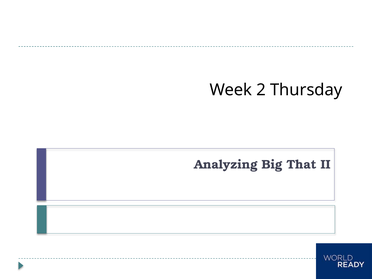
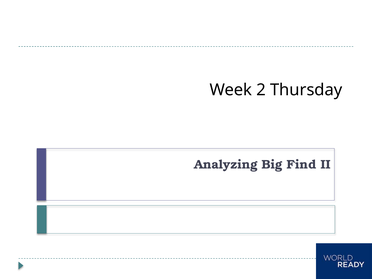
That: That -> Find
